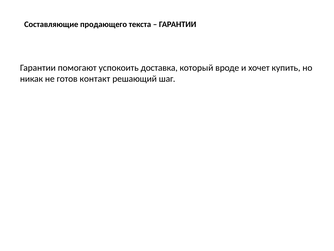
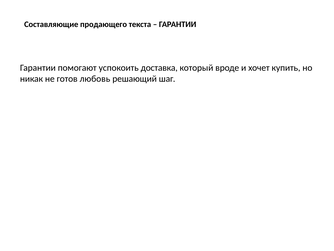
контакт: контакт -> любовь
